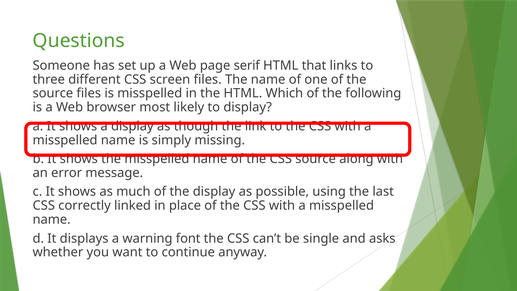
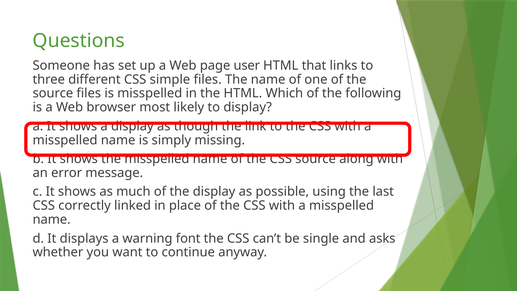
serif: serif -> user
screen: screen -> simple
